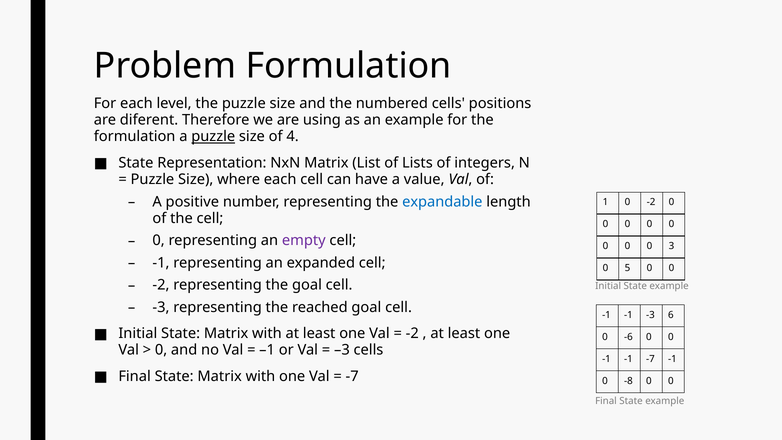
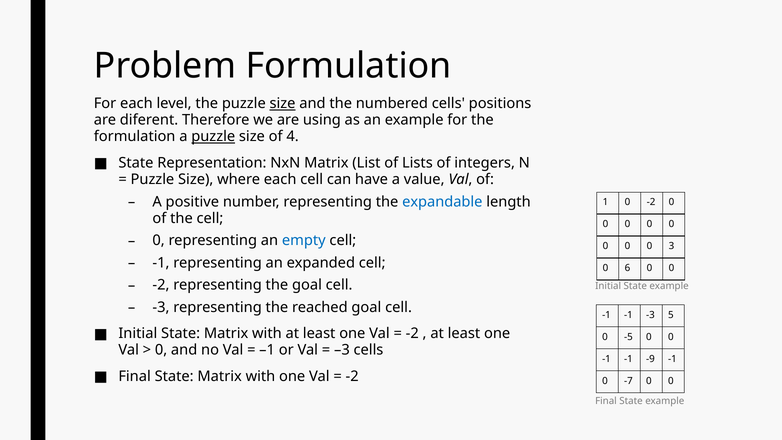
size at (283, 104) underline: none -> present
empty colour: purple -> blue
5: 5 -> 6
6: 6 -> 5
-6: -6 -> -5
-1 -7: -7 -> -9
-7 at (352, 376): -7 -> -2
-8: -8 -> -7
